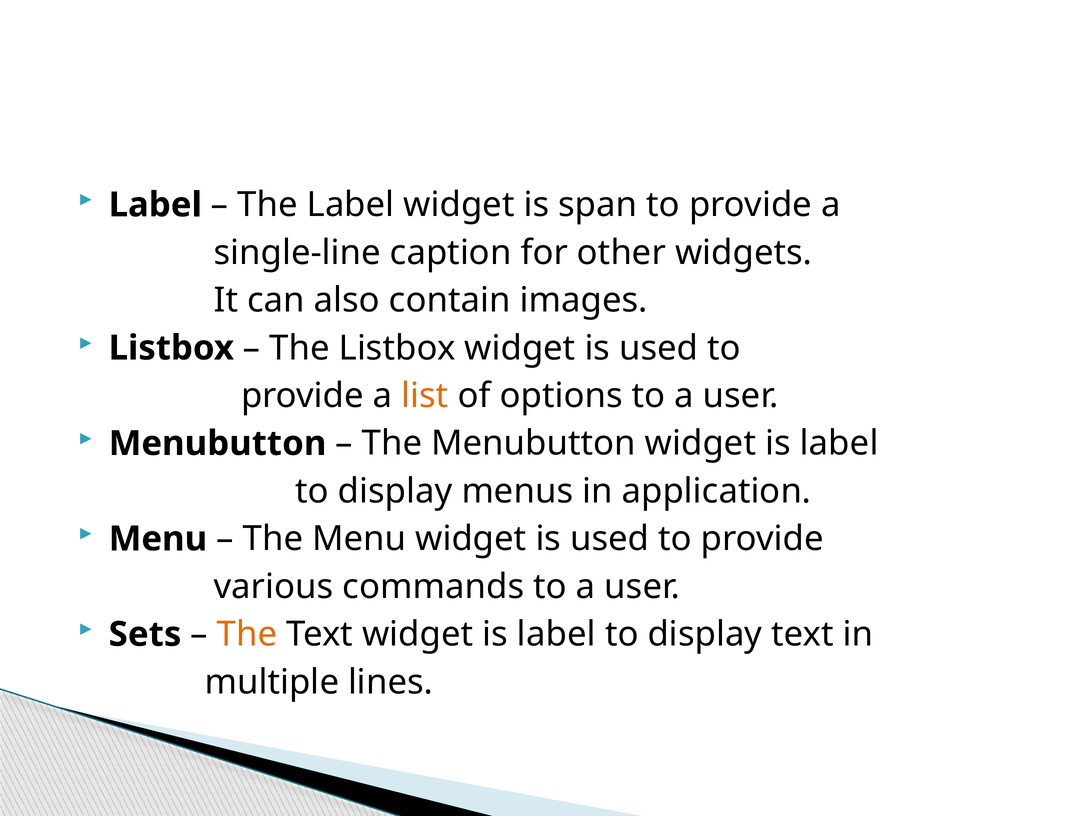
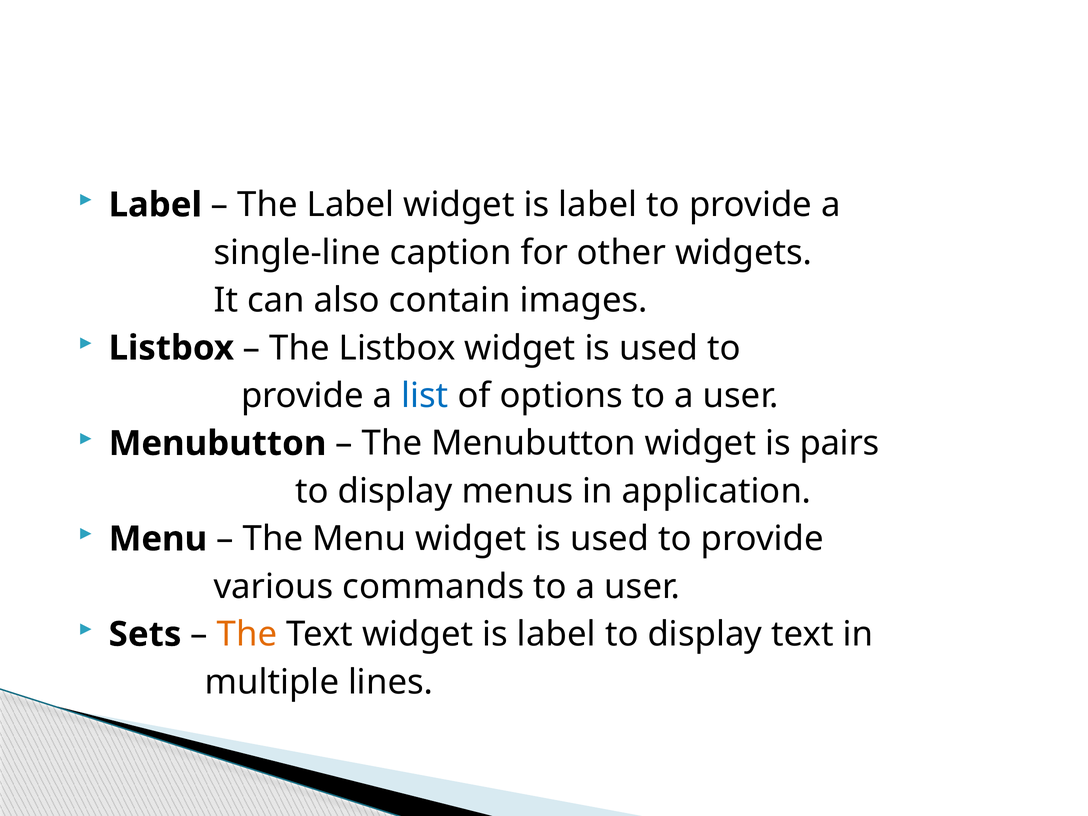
Label widget is span: span -> label
list colour: orange -> blue
Menubutton widget is label: label -> pairs
